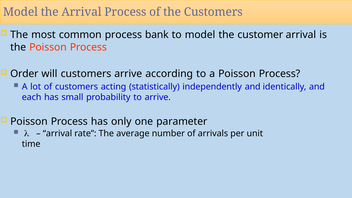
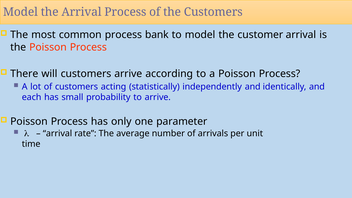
Order: Order -> There
